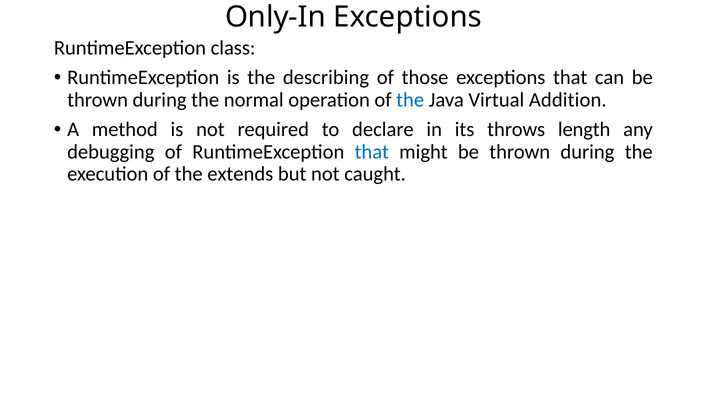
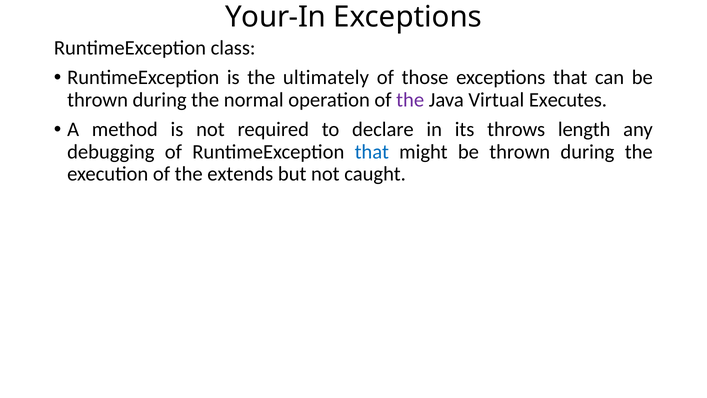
Only-In: Only-In -> Your-In
describing: describing -> ultimately
the at (410, 100) colour: blue -> purple
Addition: Addition -> Executes
